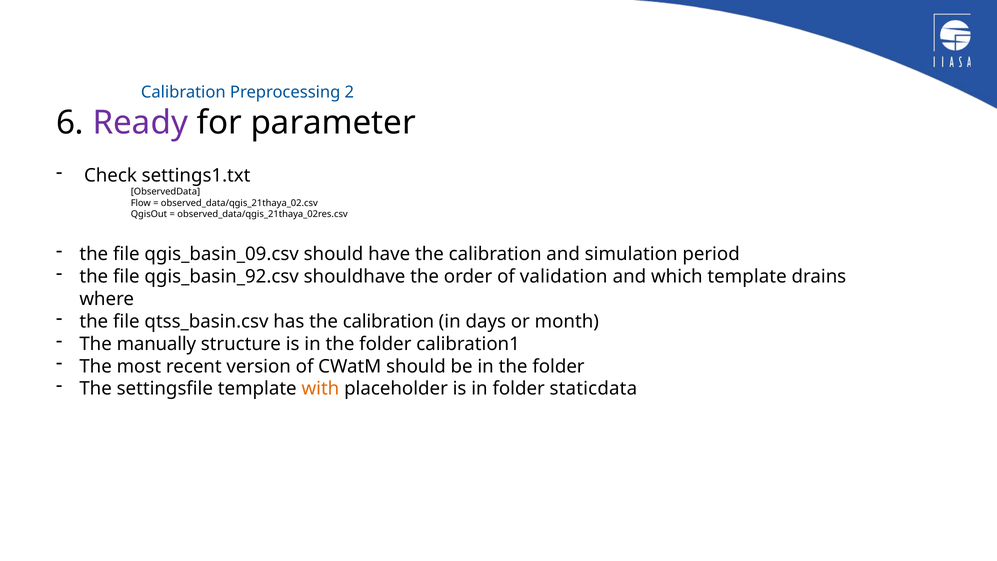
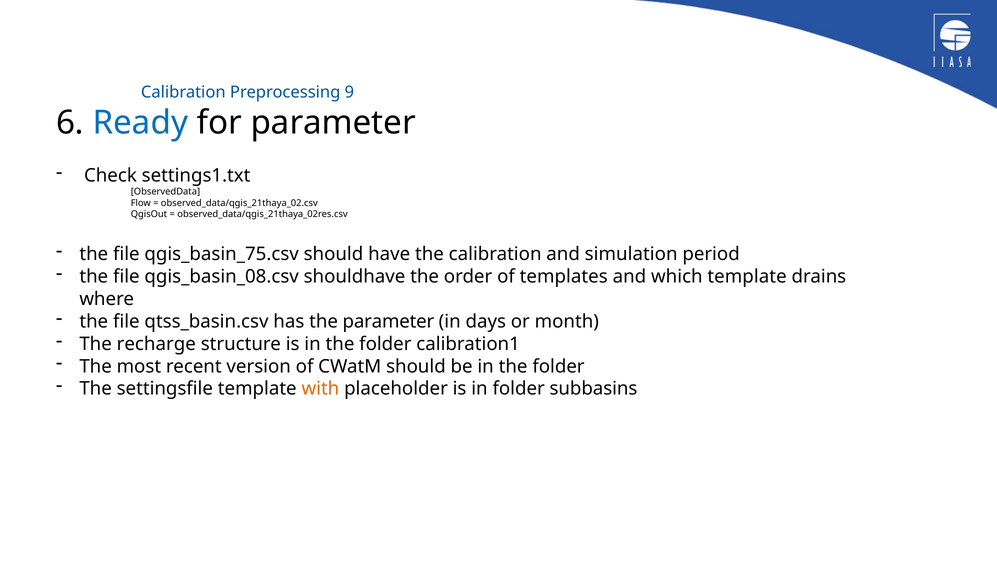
2: 2 -> 9
Ready colour: purple -> blue
qgis_basin_09.csv: qgis_basin_09.csv -> qgis_basin_75.csv
qgis_basin_92.csv: qgis_basin_92.csv -> qgis_basin_08.csv
validation: validation -> templates
has the calibration: calibration -> parameter
manually: manually -> recharge
staticdata: staticdata -> subbasins
